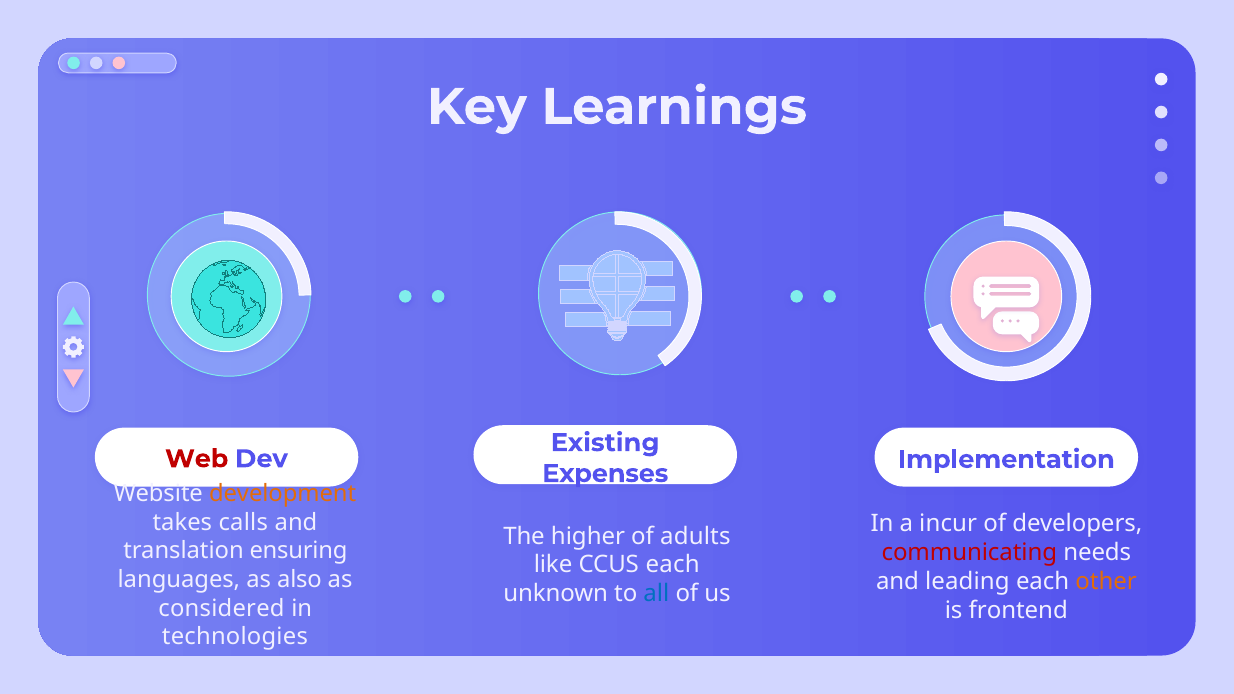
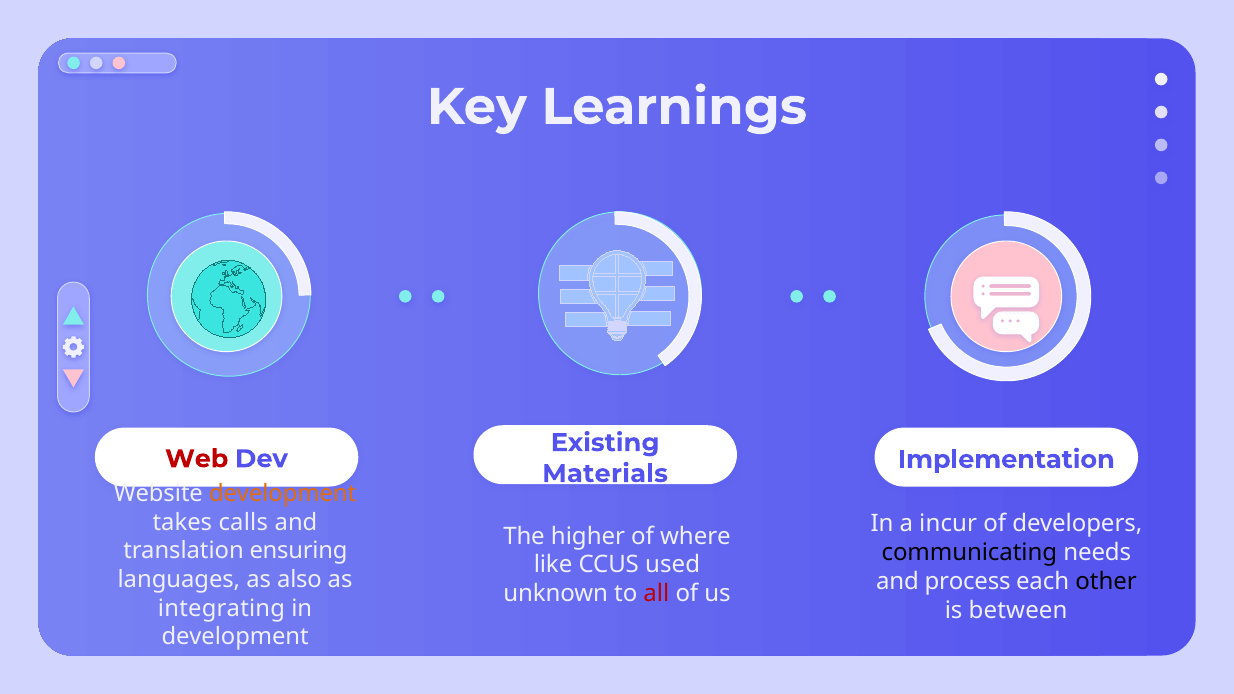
Expenses: Expenses -> Materials
adults: adults -> where
communicating colour: red -> black
CCUS each: each -> used
leading: leading -> process
other colour: orange -> black
all colour: blue -> red
considered: considered -> integrating
frontend: frontend -> between
technologies at (235, 637): technologies -> development
